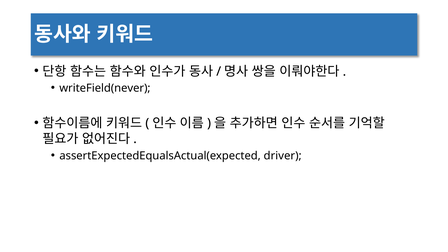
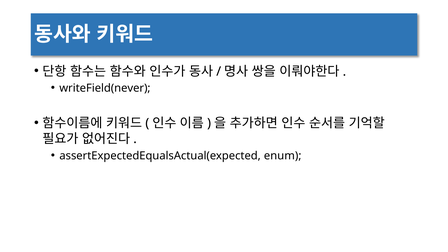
driver: driver -> enum
